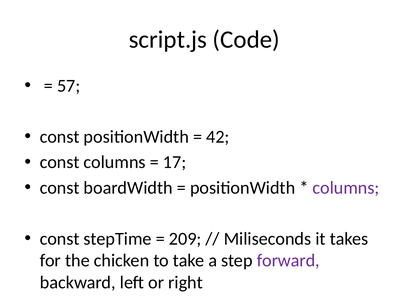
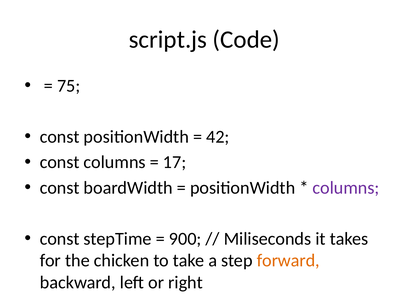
57: 57 -> 75
209: 209 -> 900
forward colour: purple -> orange
